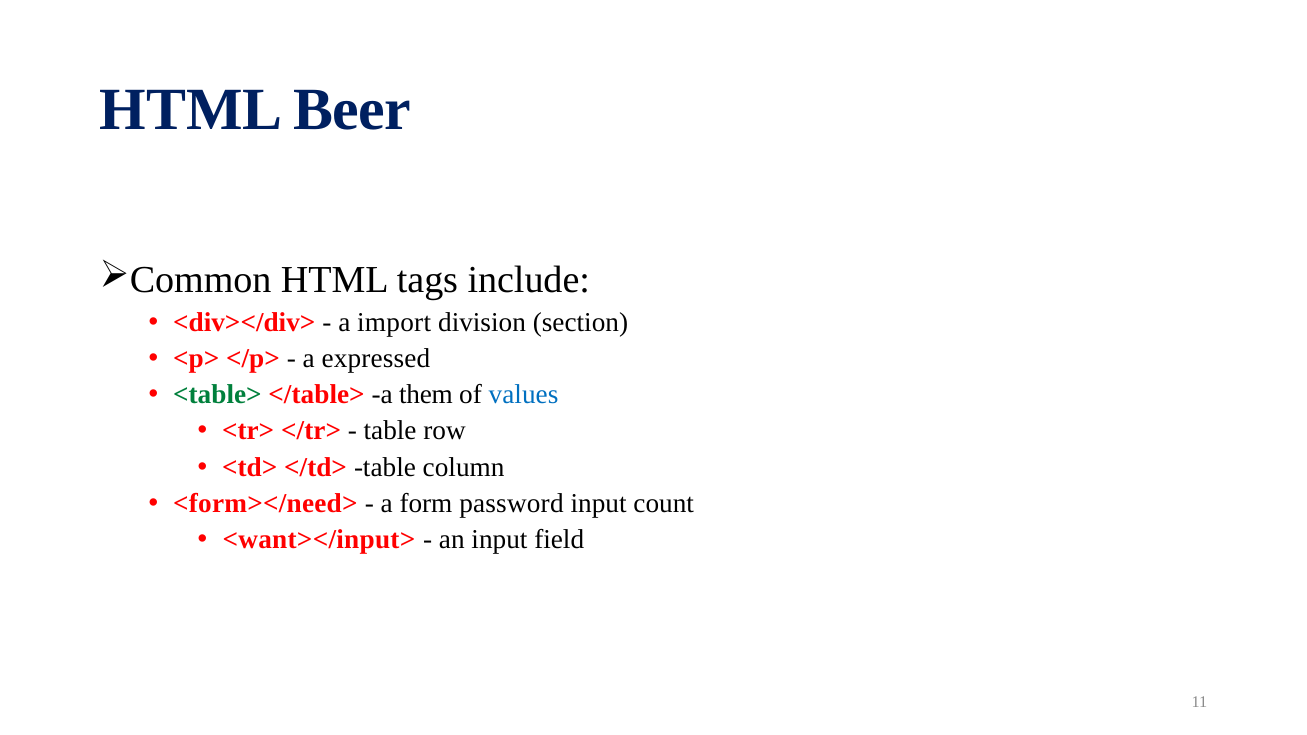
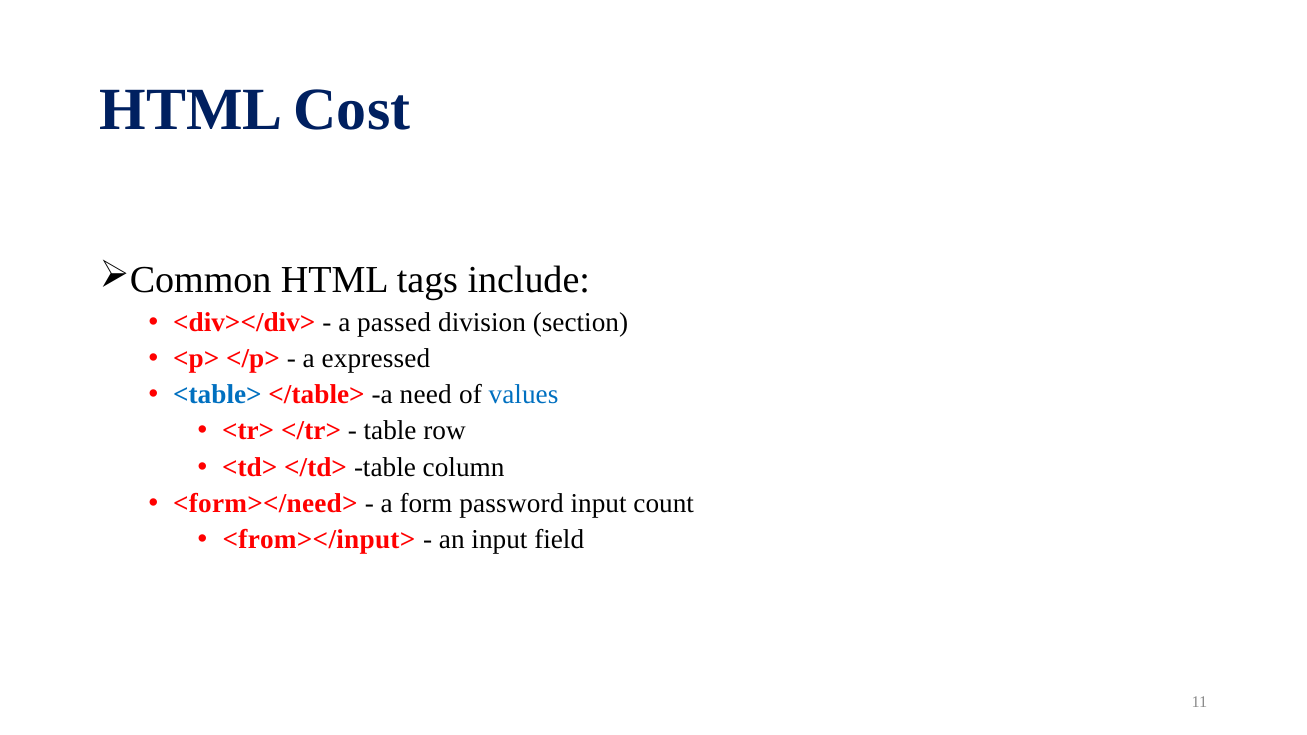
Beer: Beer -> Cost
import: import -> passed
<table> colour: green -> blue
them: them -> need
<want></input>: <want></input> -> <from></input>
